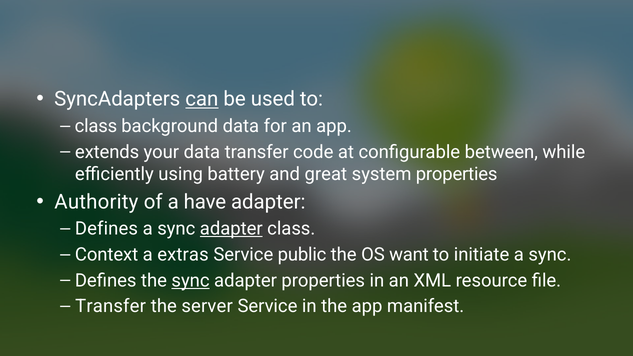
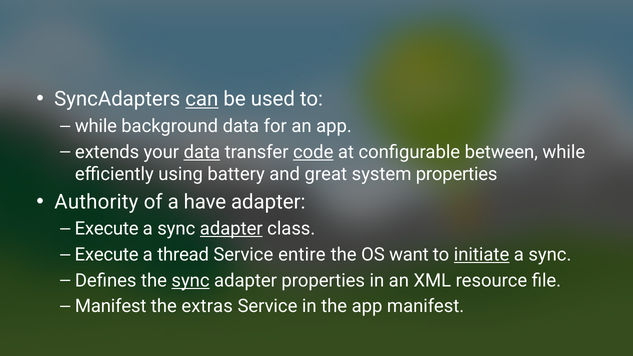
class at (96, 126): class -> while
data at (202, 152) underline: none -> present
code underline: none -> present
Defines at (106, 229): Defines -> Execute
Context at (107, 255): Context -> Execute
extras: extras -> thread
public: public -> entire
initiate underline: none -> present
Transfer at (111, 306): Transfer -> Manifest
server: server -> extras
